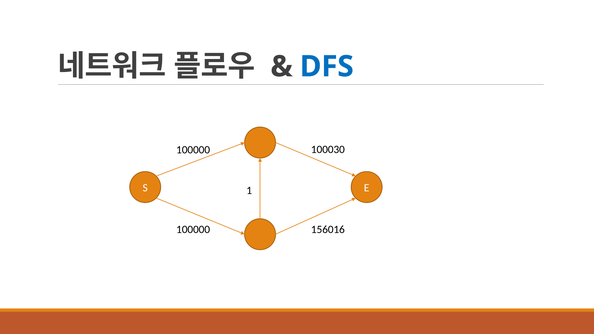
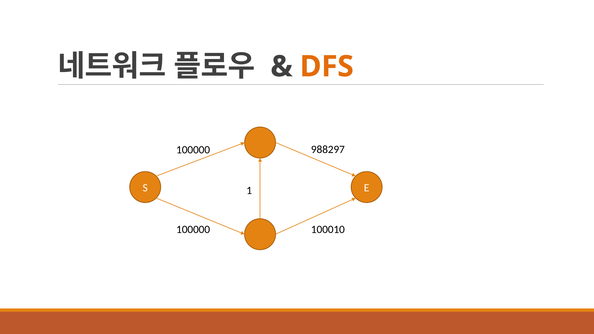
DFS colour: blue -> orange
100030: 100030 -> 988297
156016: 156016 -> 100010
